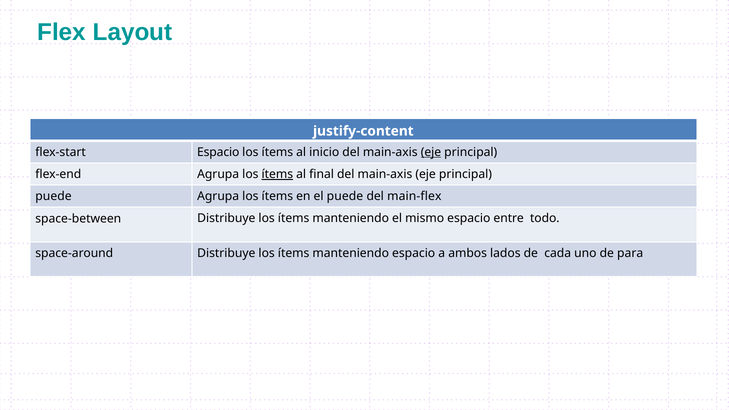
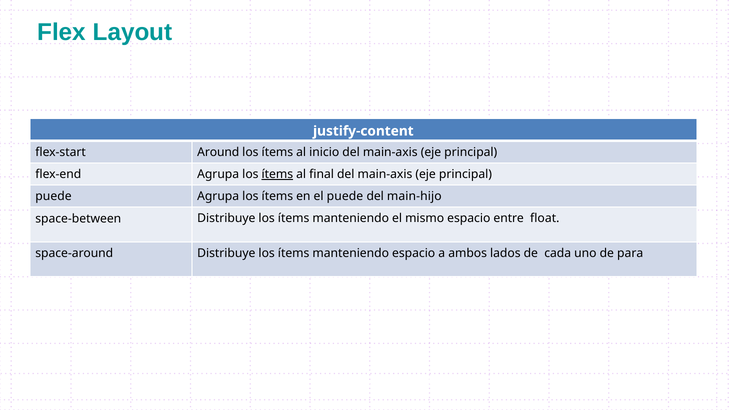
flex-start Espacio: Espacio -> Around
eje at (431, 152) underline: present -> none
main-flex: main-flex -> main-hijo
todo: todo -> float
